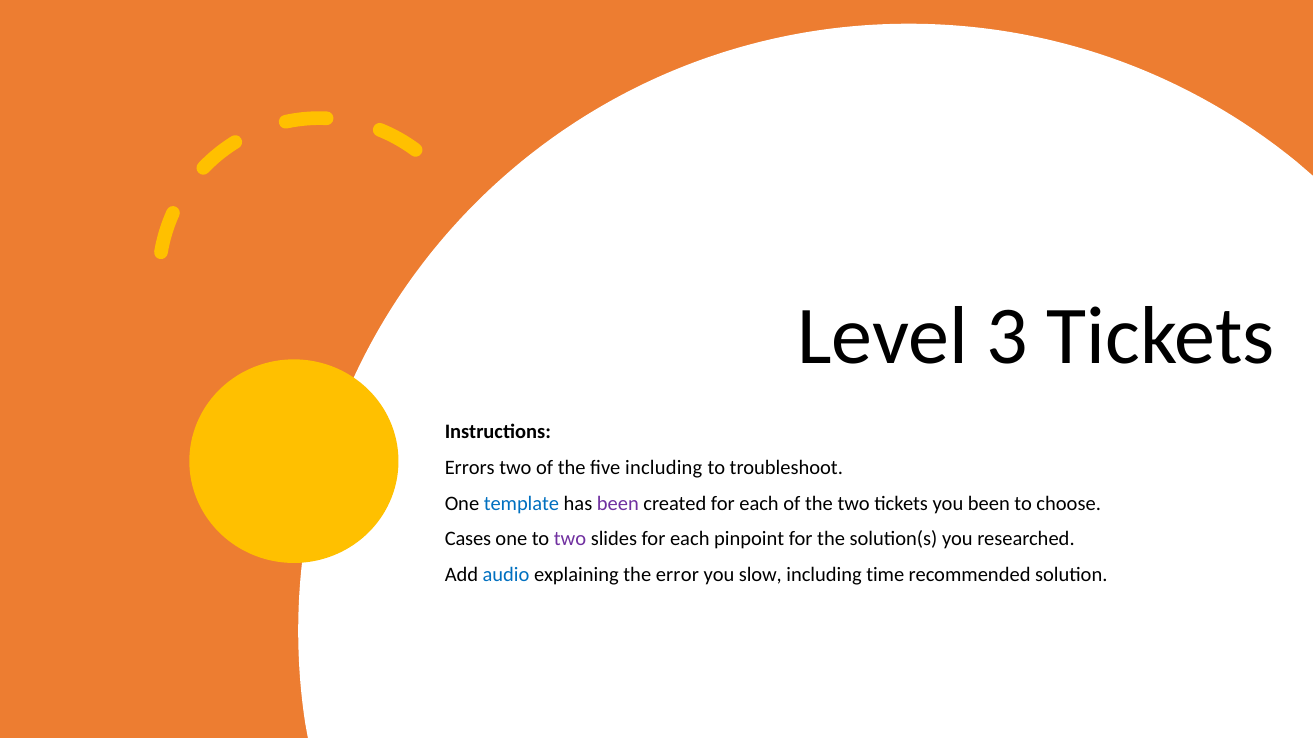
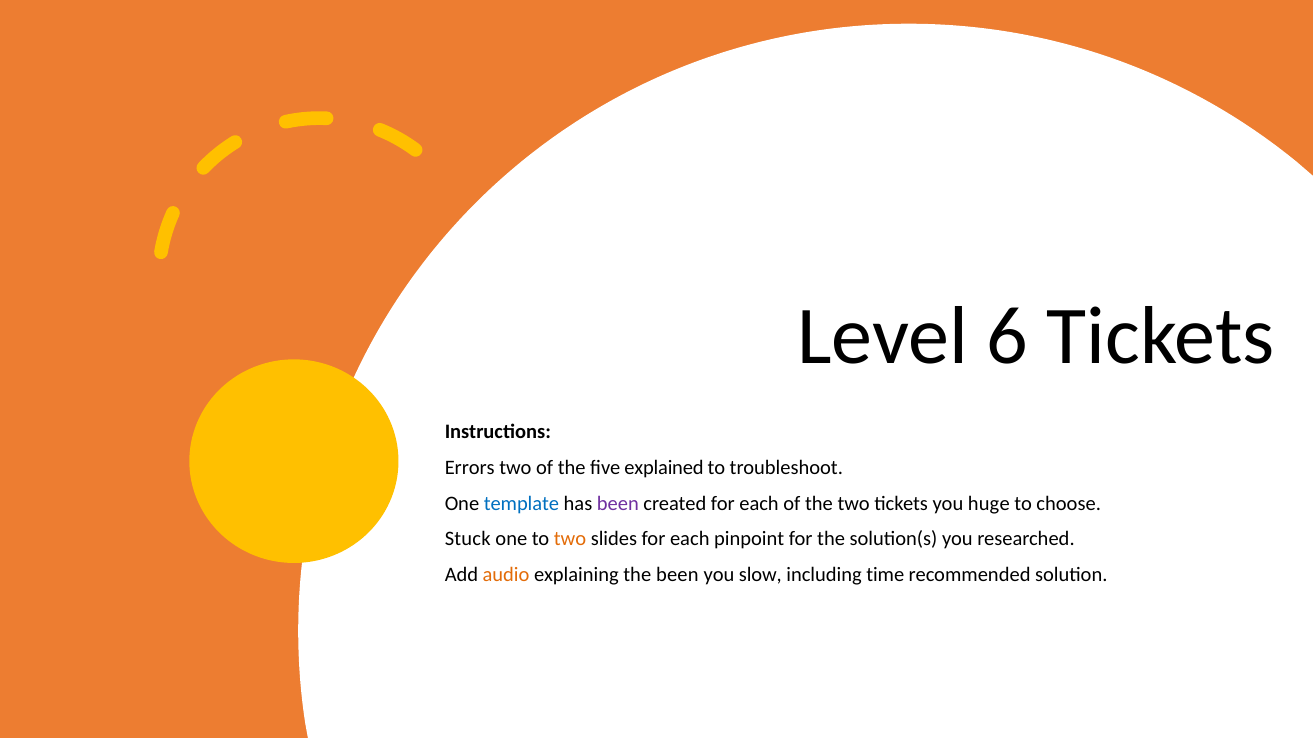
3: 3 -> 6
five including: including -> explained
you been: been -> huge
Cases: Cases -> Stuck
two at (570, 539) colour: purple -> orange
audio colour: blue -> orange
the error: error -> been
